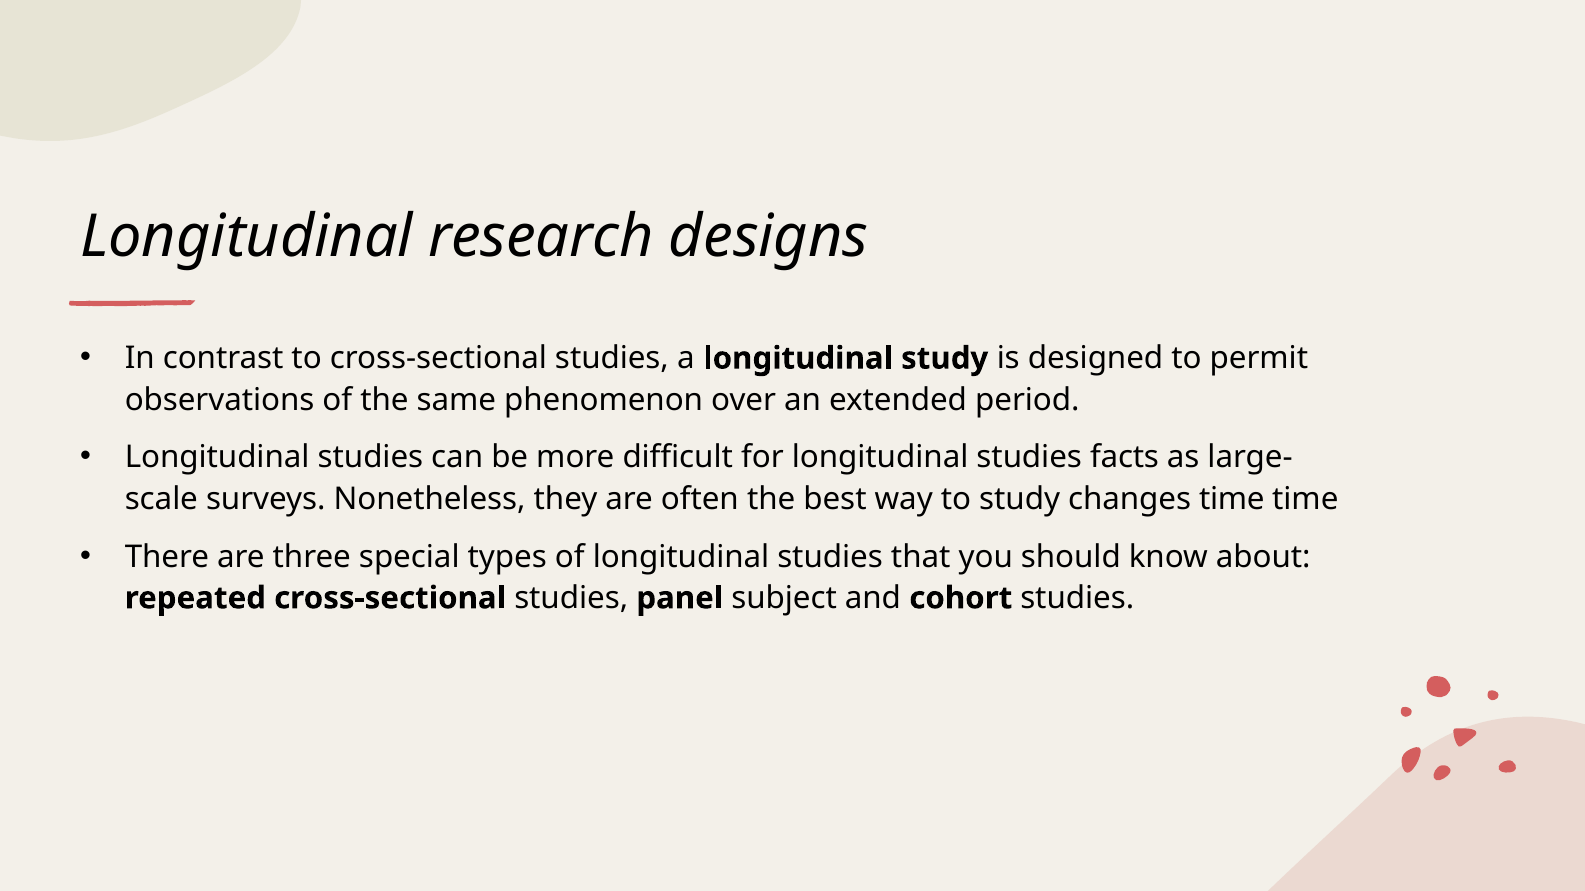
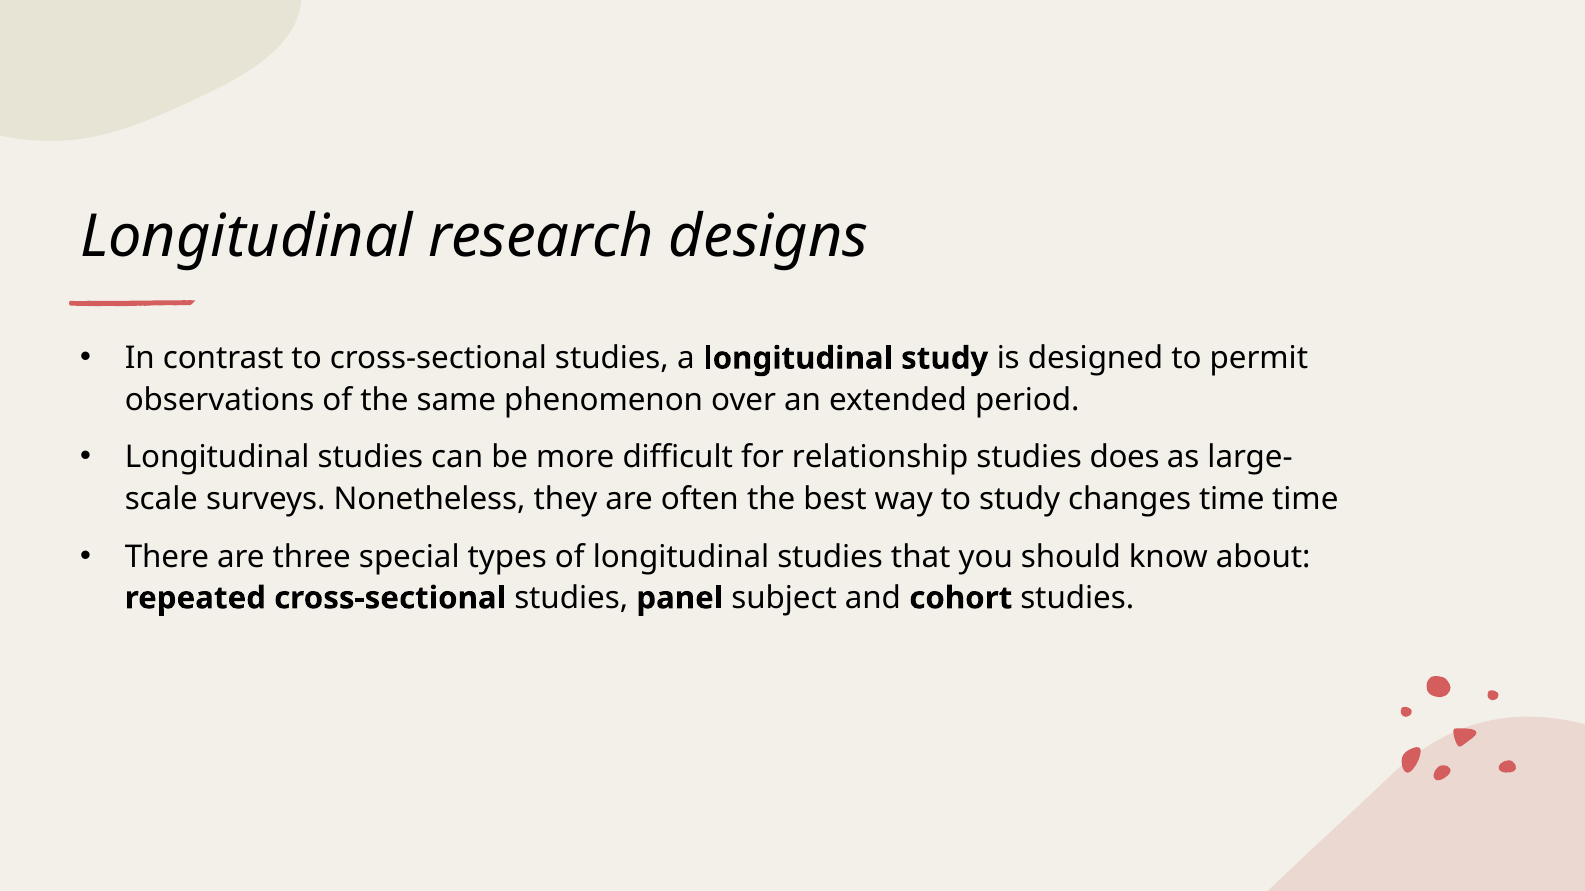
for longitudinal: longitudinal -> relationship
facts: facts -> does
